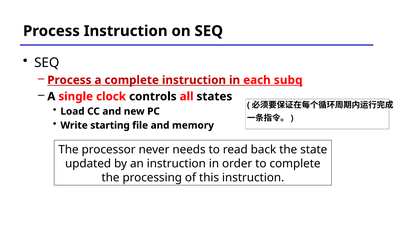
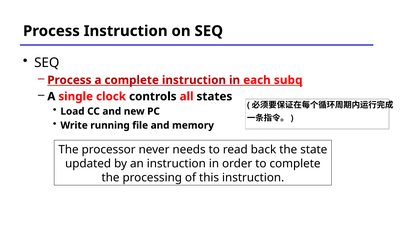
starting: starting -> running
